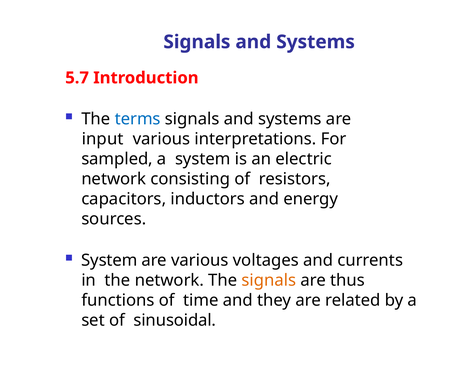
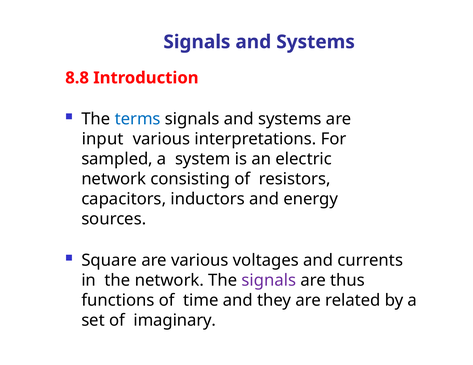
5.7: 5.7 -> 8.8
System at (109, 261): System -> Square
signals at (269, 281) colour: orange -> purple
sinusoidal: sinusoidal -> imaginary
